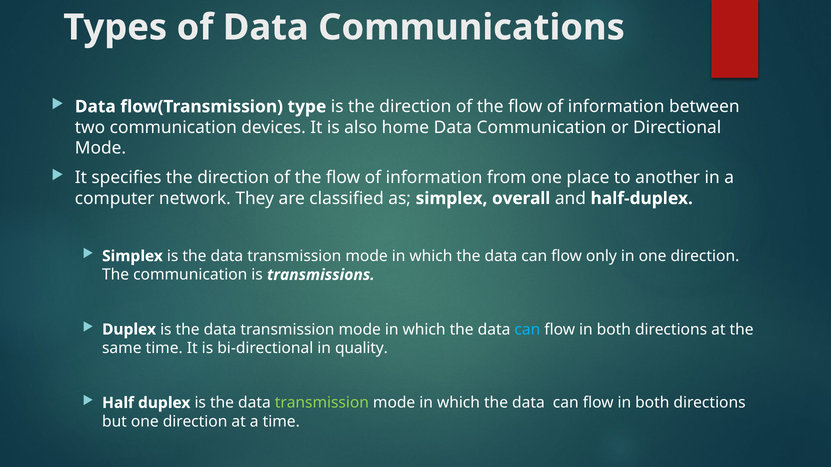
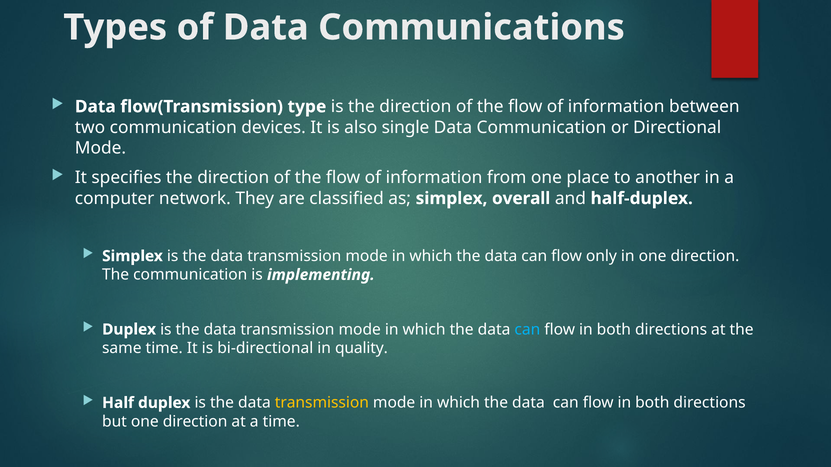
home: home -> single
transmissions: transmissions -> implementing
transmission at (322, 403) colour: light green -> yellow
